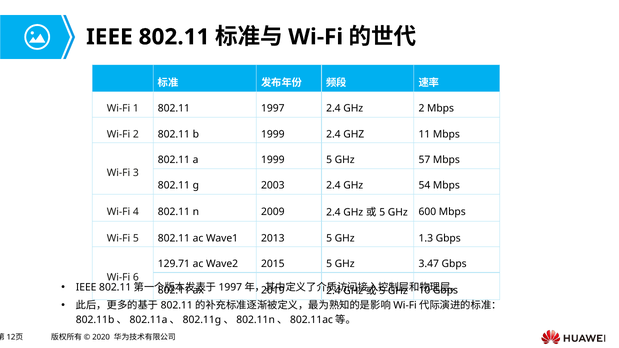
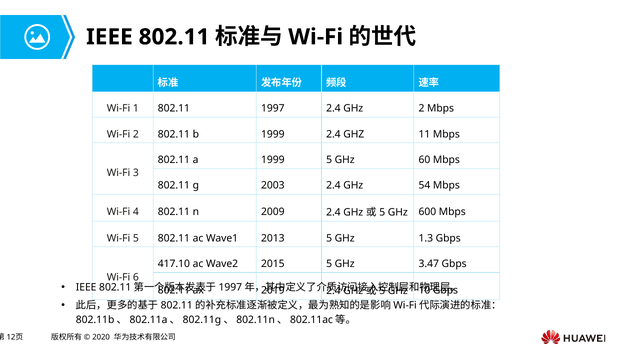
57: 57 -> 60
129.71: 129.71 -> 417.10
